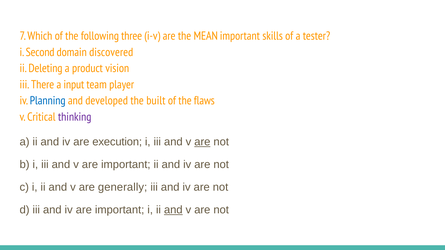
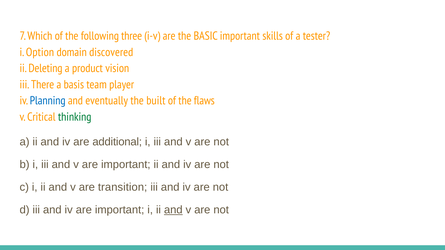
MEAN: MEAN -> BASIC
Second: Second -> Option
input: input -> basis
developed: developed -> eventually
thinking colour: purple -> green
execution: execution -> additional
are at (202, 142) underline: present -> none
generally: generally -> transition
